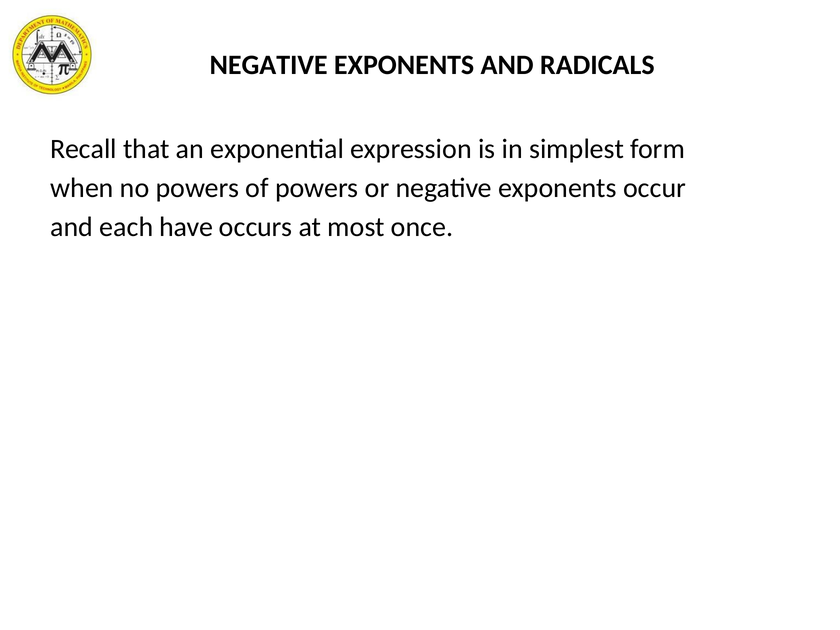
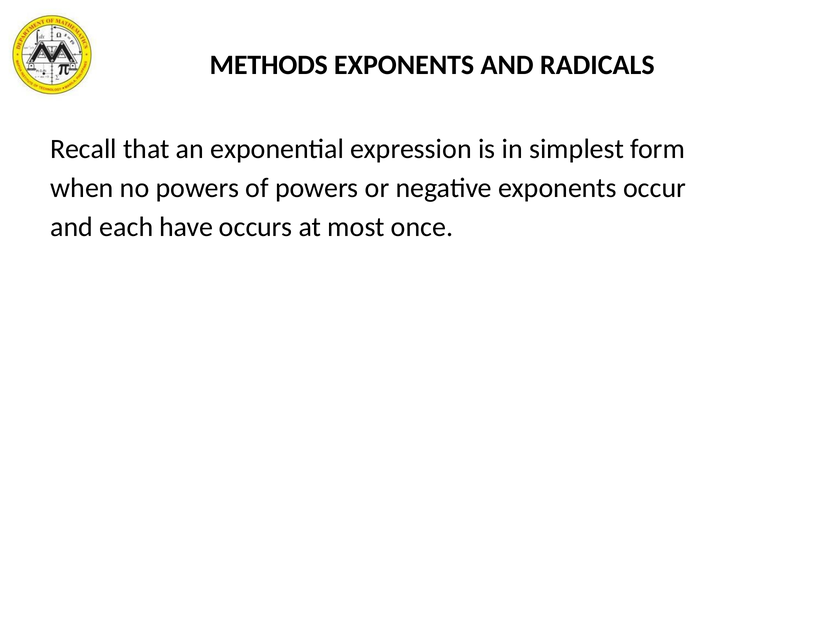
NEGATIVE at (269, 65): NEGATIVE -> METHODS
